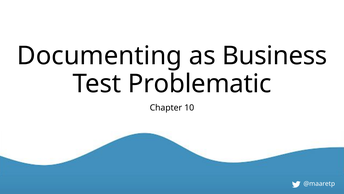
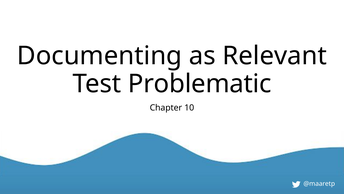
Business: Business -> Relevant
